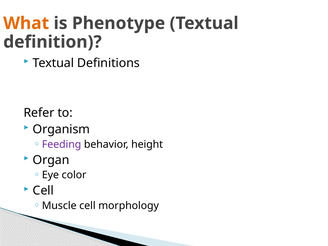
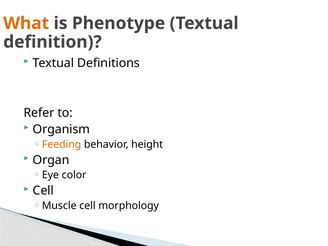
Feeding colour: purple -> orange
